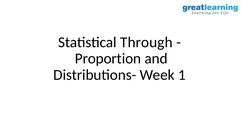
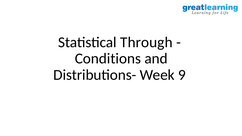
Proportion: Proportion -> Conditions
1: 1 -> 9
